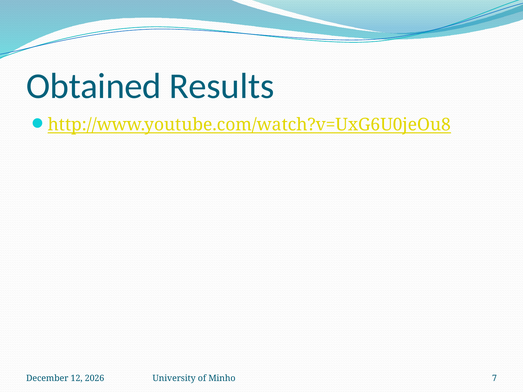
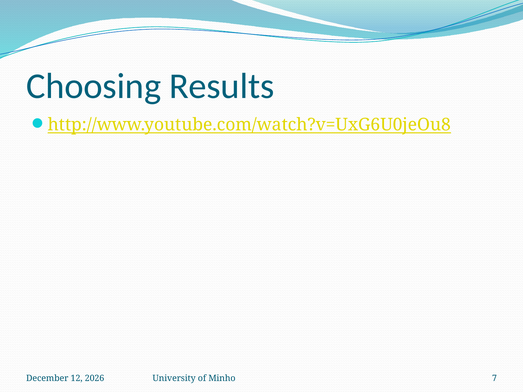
Obtained: Obtained -> Choosing
